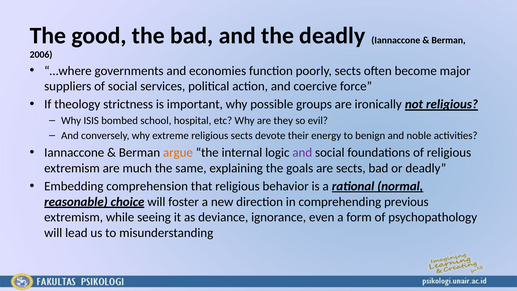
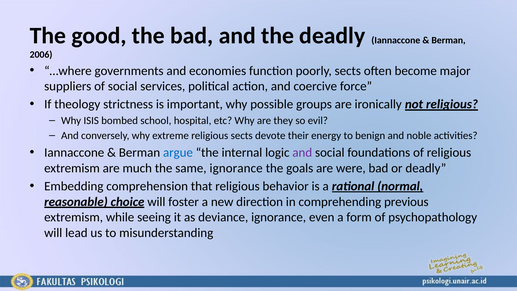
argue colour: orange -> blue
same explaining: explaining -> ignorance
are sects: sects -> were
